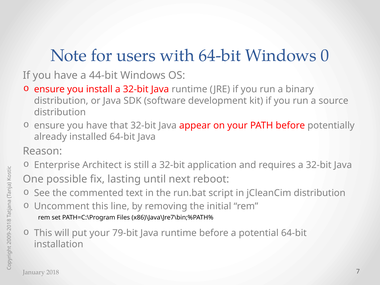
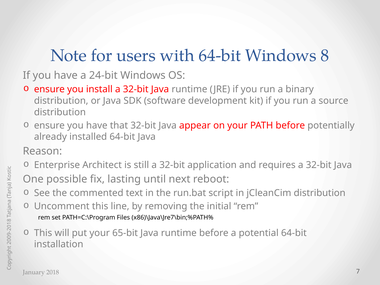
Windows 0: 0 -> 8
44-bit: 44-bit -> 24-bit
79-bit: 79-bit -> 65-bit
